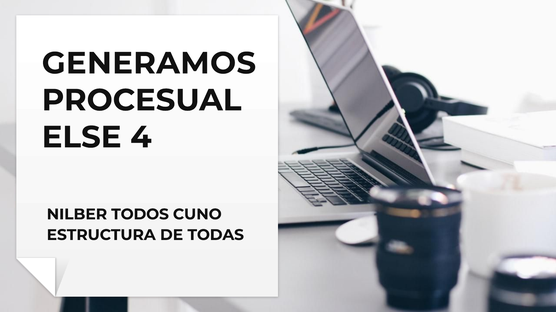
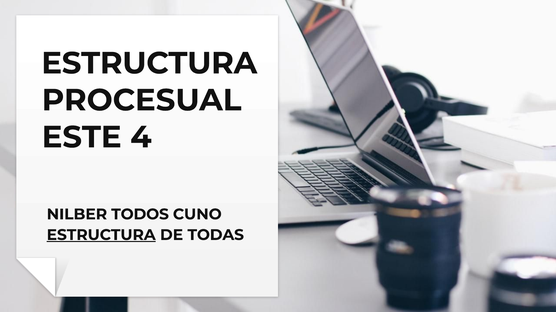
GENERAMOS at (149, 63): GENERAMOS -> ESTRUCTURA
ELSE: ELSE -> ESTE
ESTRUCTURA at (101, 235) underline: none -> present
